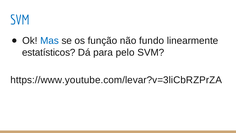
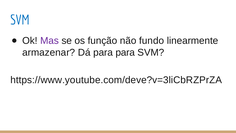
Mas colour: blue -> purple
estatísticos: estatísticos -> armazenar
para pelo: pelo -> para
https://www.youtube.com/levar?v=3liCbRZPrZA: https://www.youtube.com/levar?v=3liCbRZPrZA -> https://www.youtube.com/deve?v=3liCbRZPrZA
